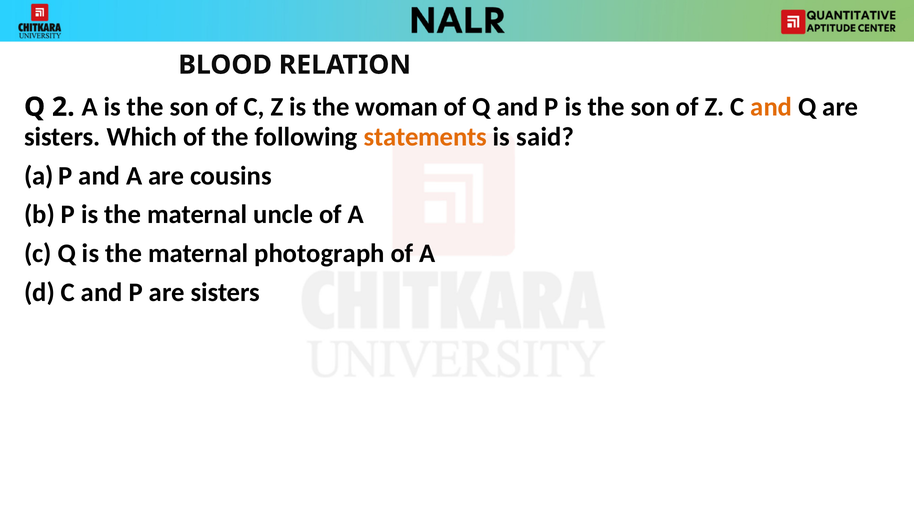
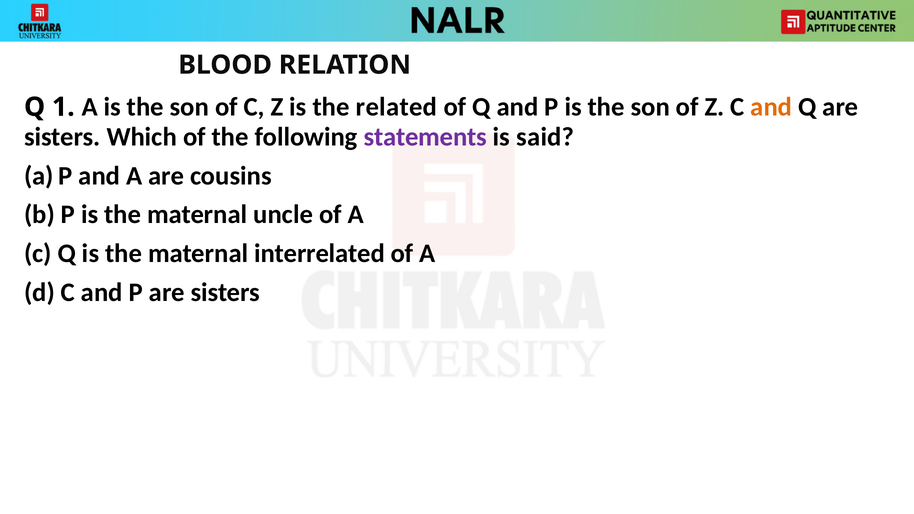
2: 2 -> 1
woman: woman -> related
statements colour: orange -> purple
photograph: photograph -> interrelated
